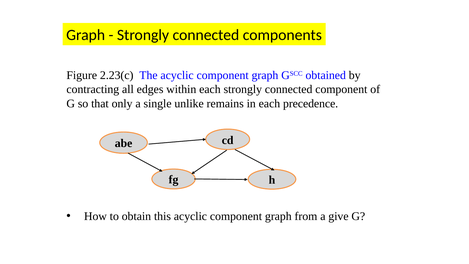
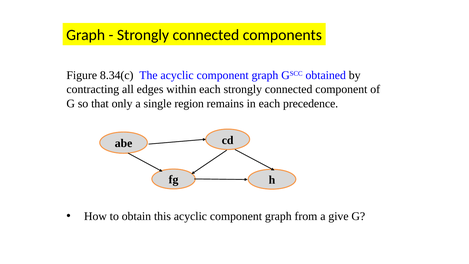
2.23(c: 2.23(c -> 8.34(c
unlike: unlike -> region
